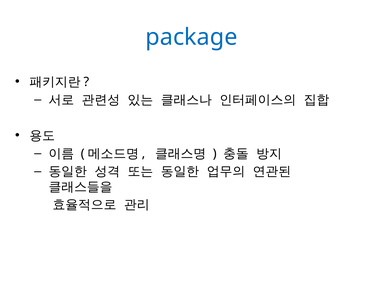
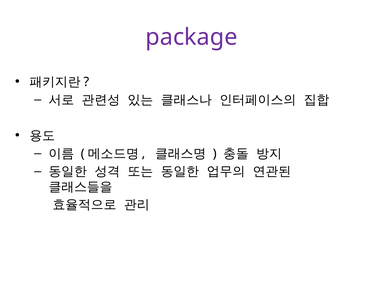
package colour: blue -> purple
